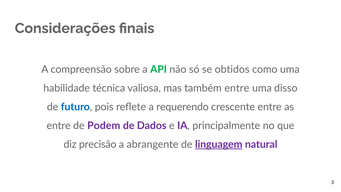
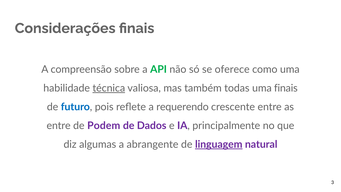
obtidos: obtidos -> oferece
técnica underline: none -> present
também entre: entre -> todas
uma disso: disso -> finais
precisão: precisão -> algumas
